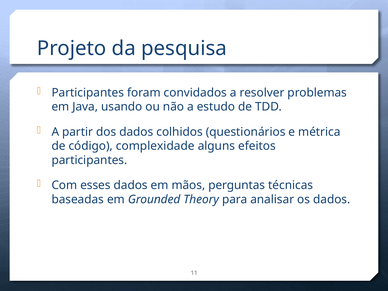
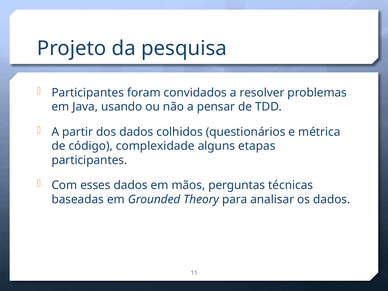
estudo: estudo -> pensar
efeitos: efeitos -> etapas
